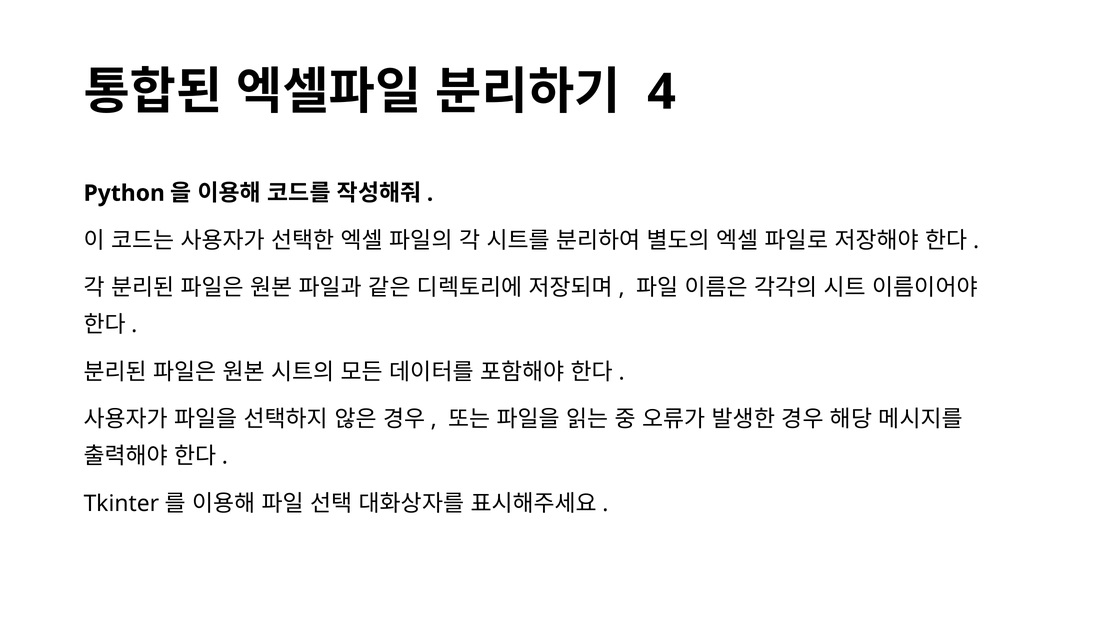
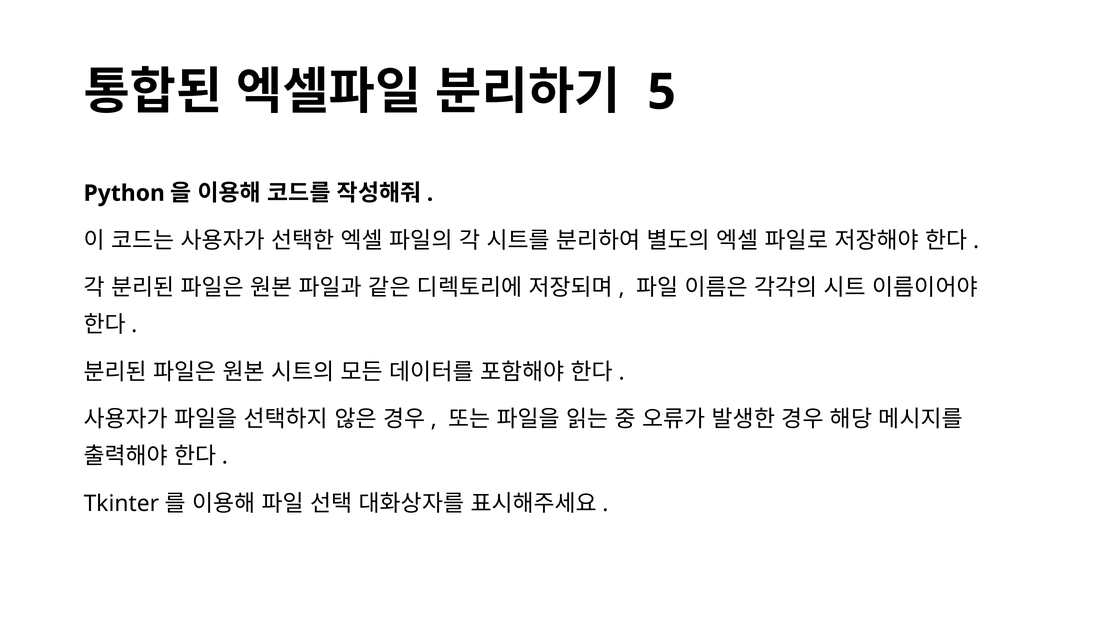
4: 4 -> 5
